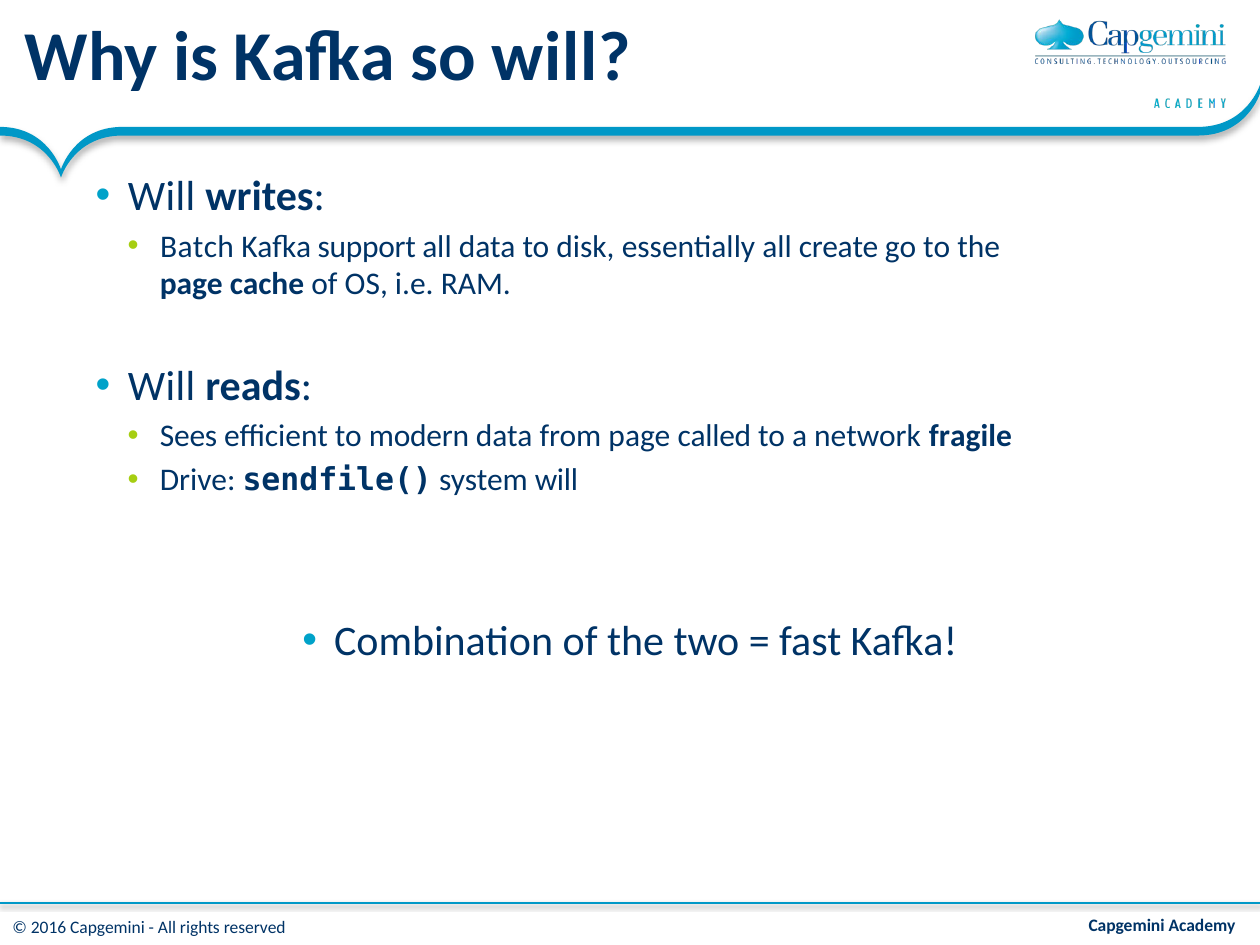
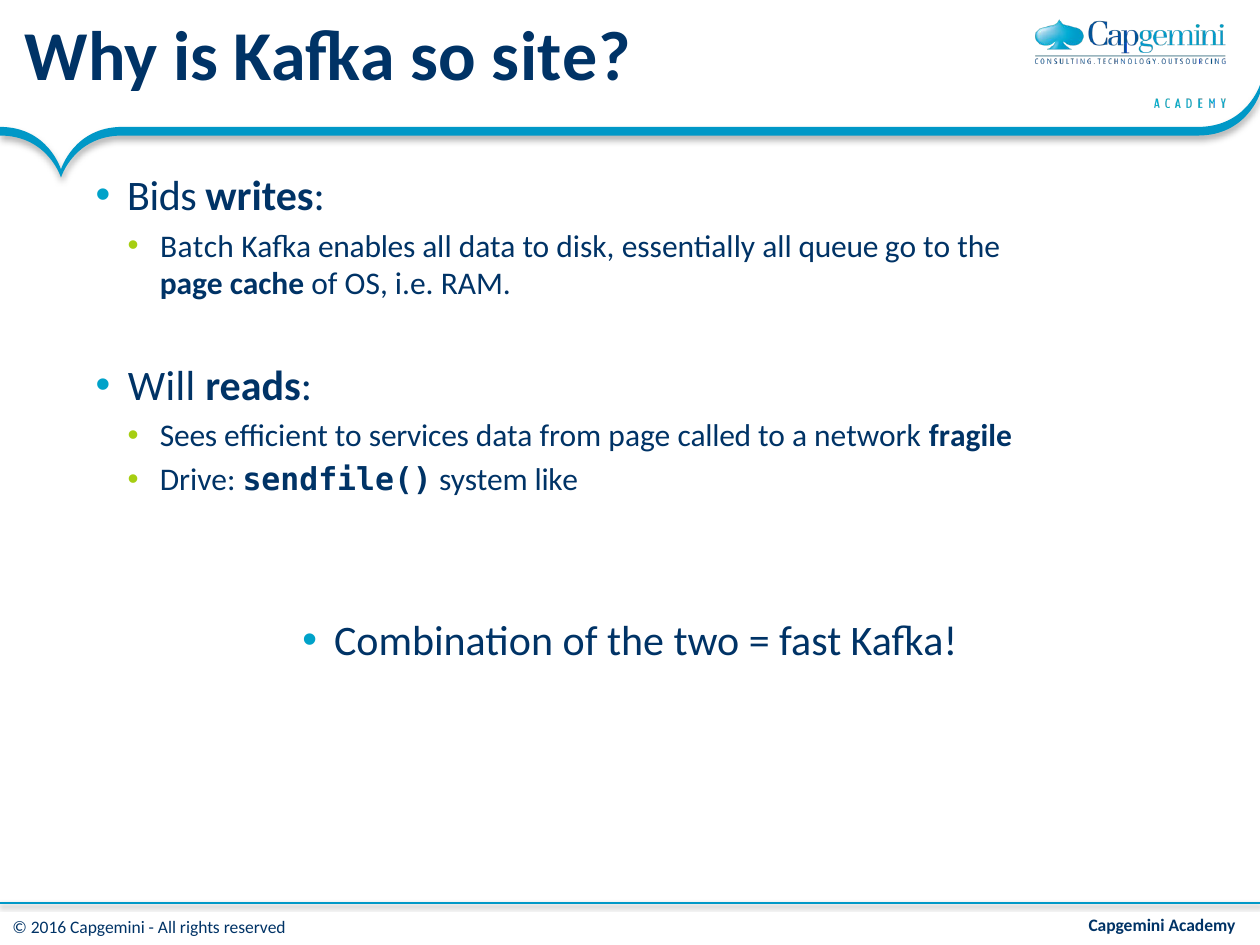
so will: will -> site
Will at (162, 197): Will -> Bids
support: support -> enables
create: create -> queue
modern: modern -> services
system will: will -> like
